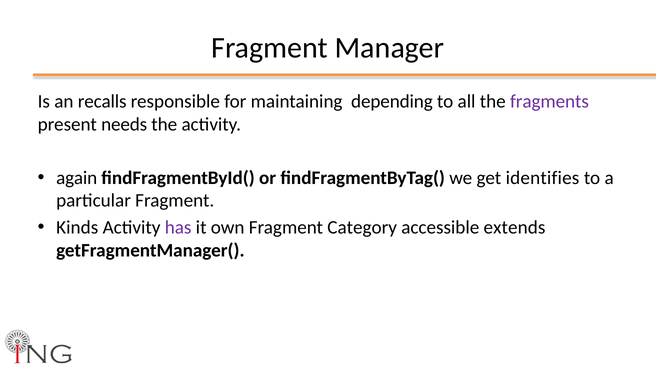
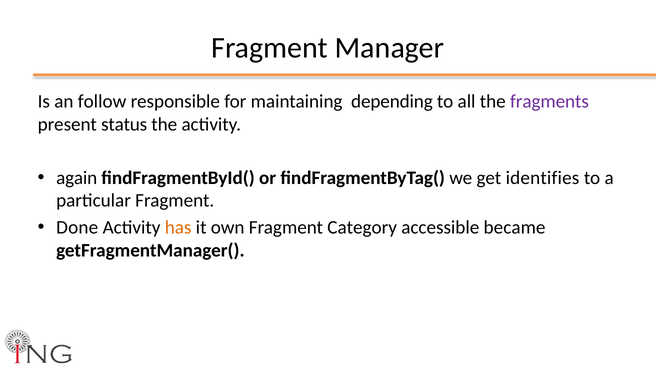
recalls: recalls -> follow
needs: needs -> status
Kinds: Kinds -> Done
has colour: purple -> orange
extends: extends -> became
